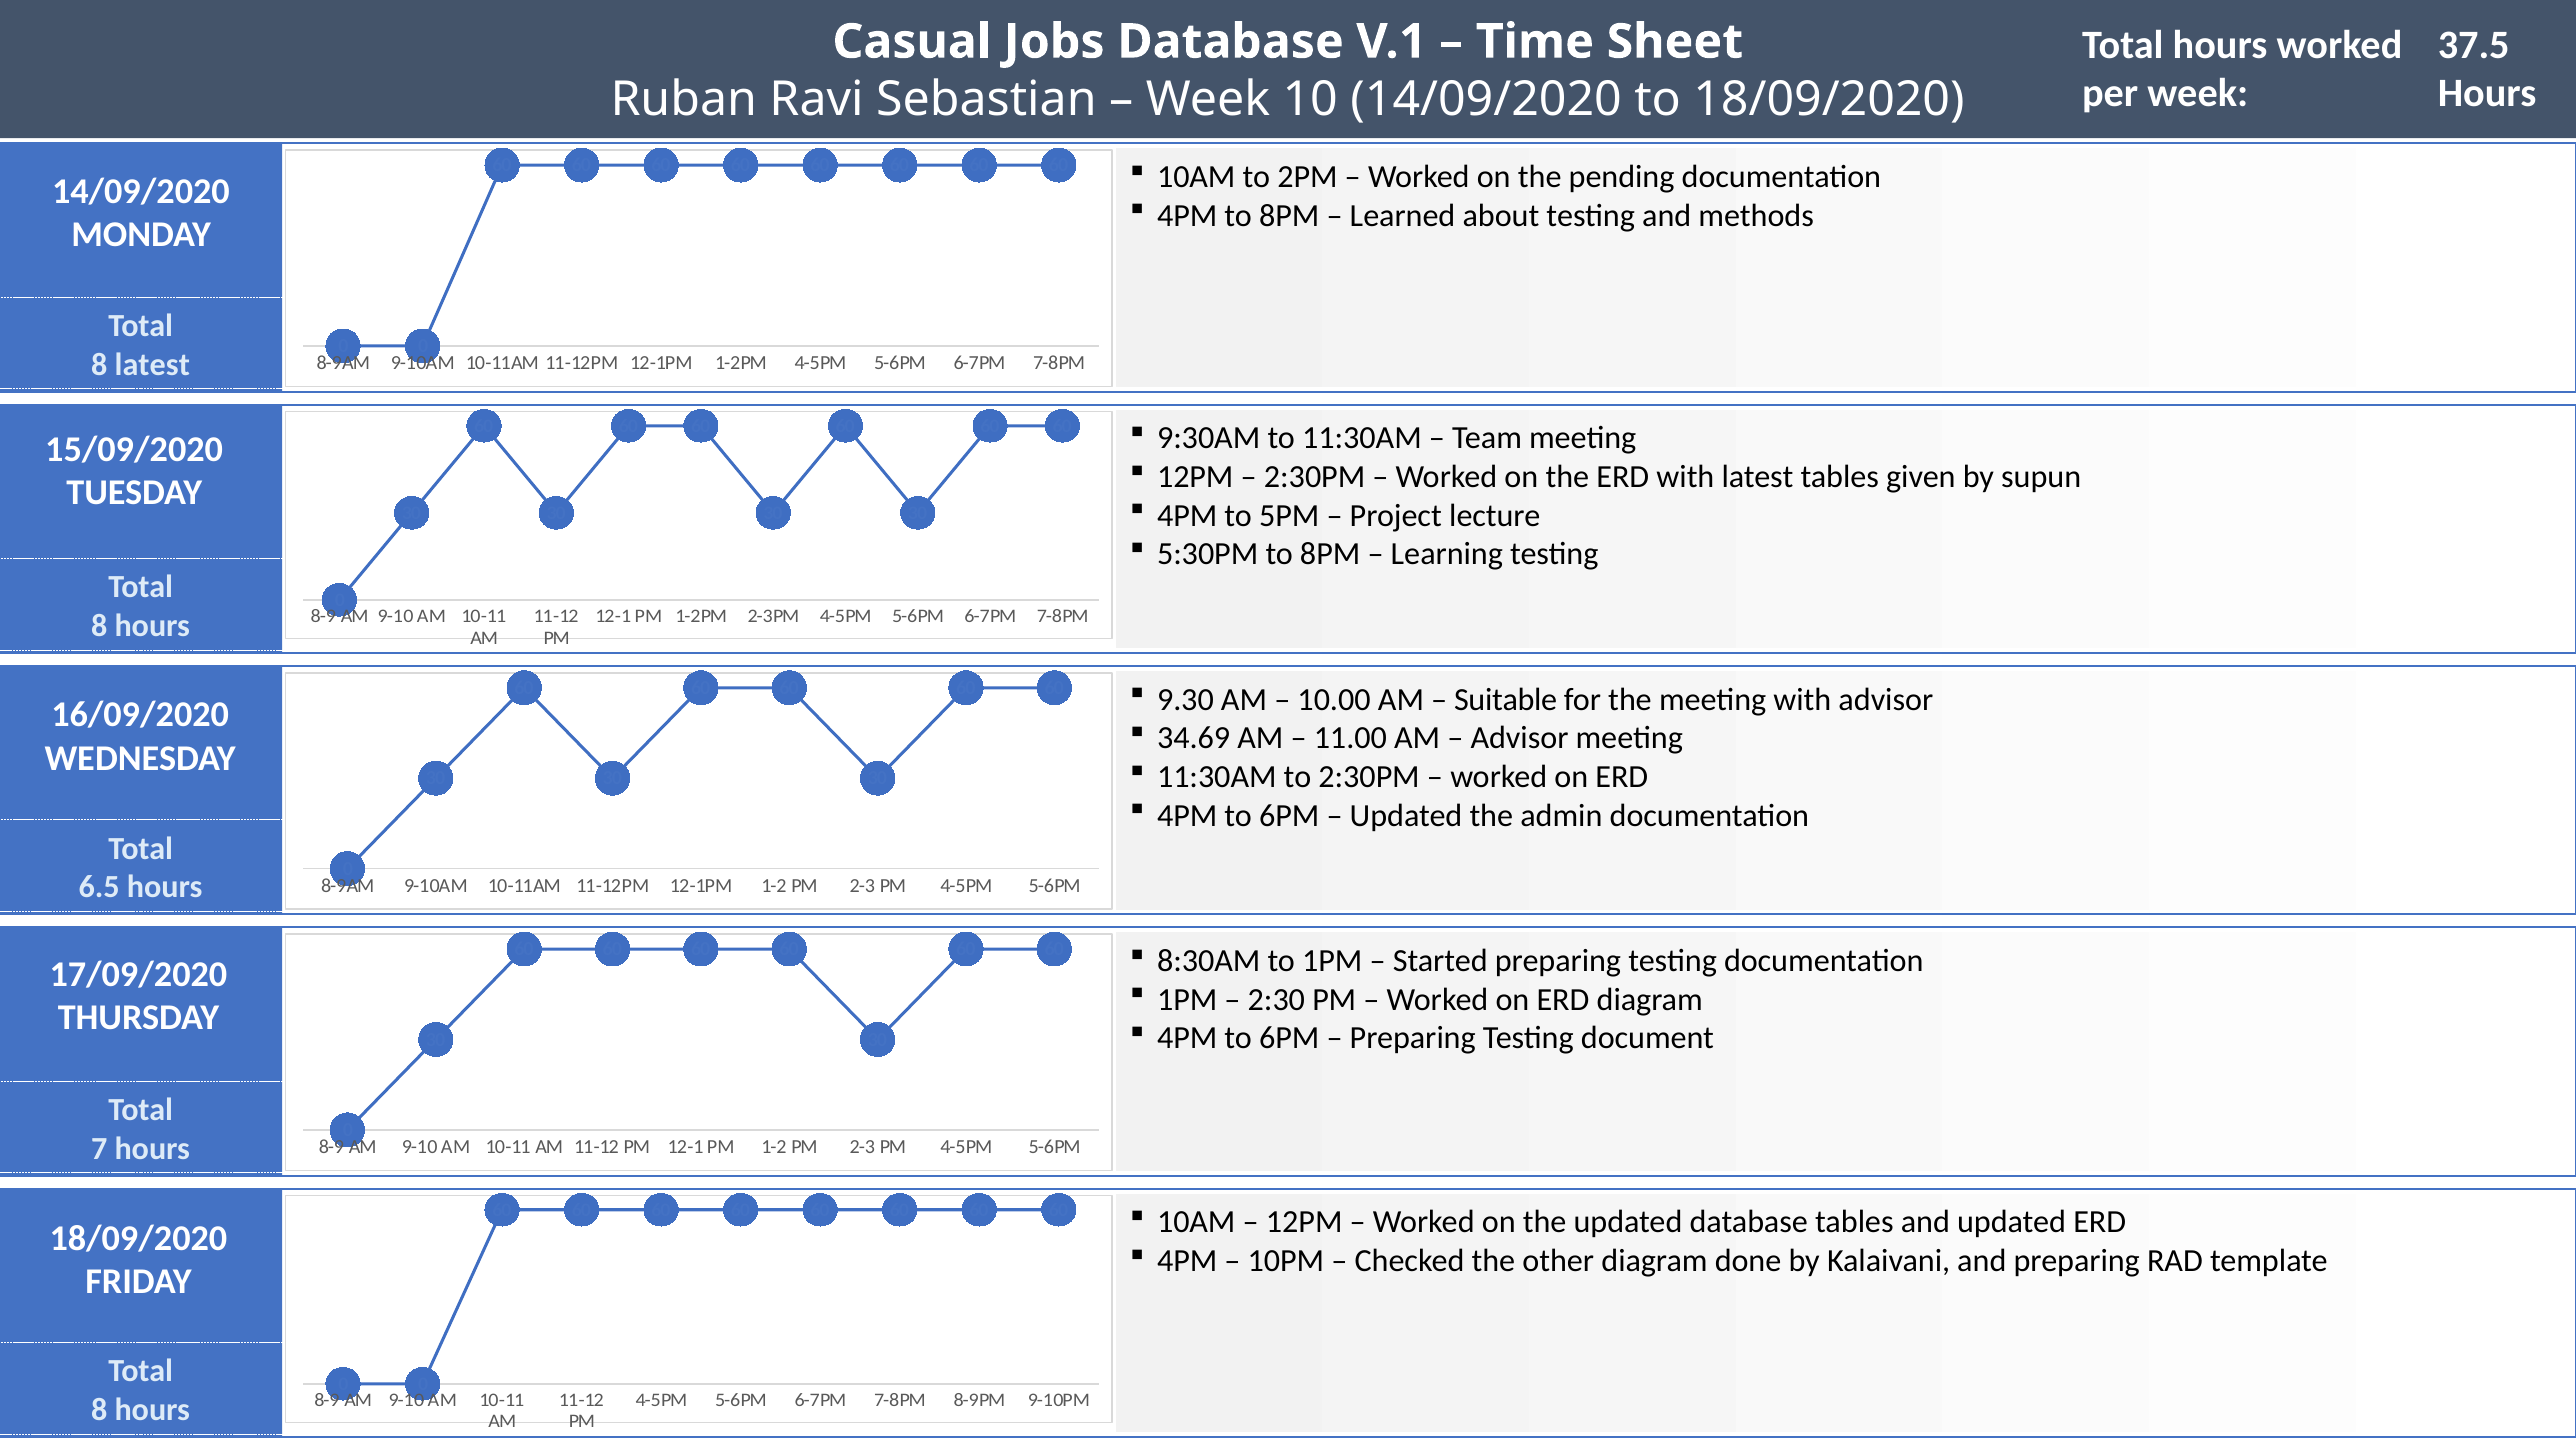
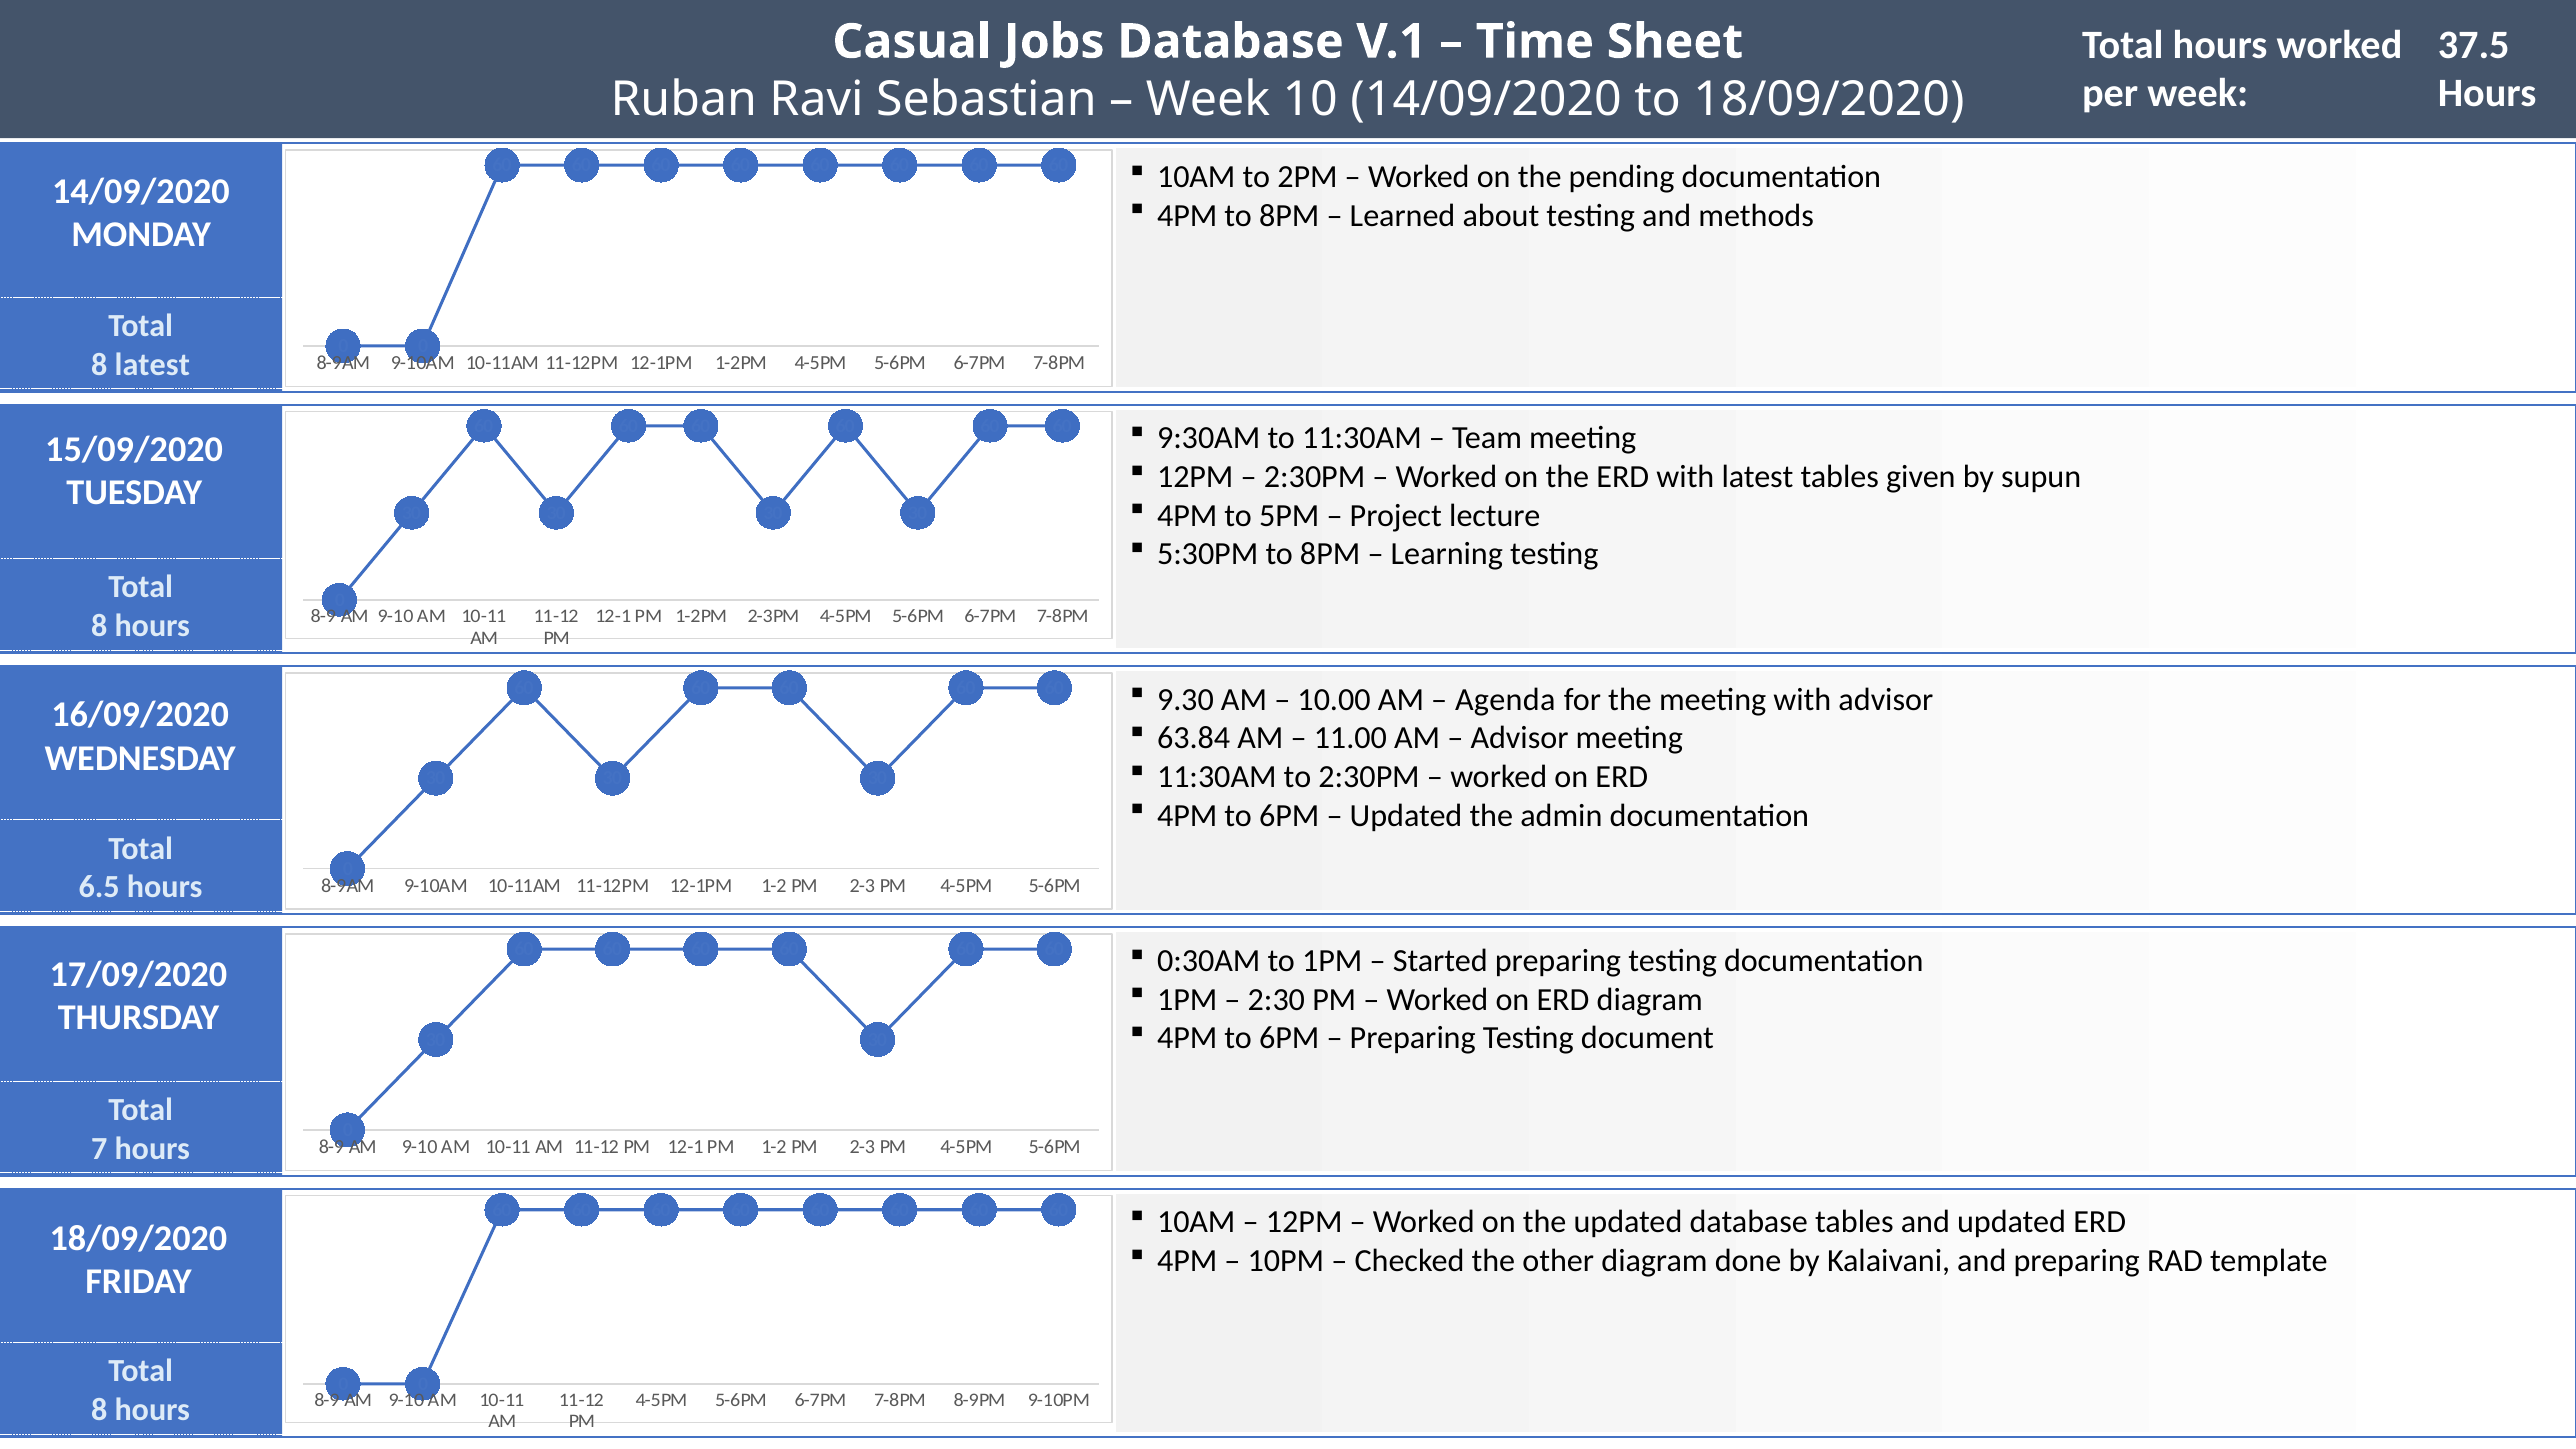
Suitable: Suitable -> Agenda
34.69: 34.69 -> 63.84
8:30AM: 8:30AM -> 0:30AM
